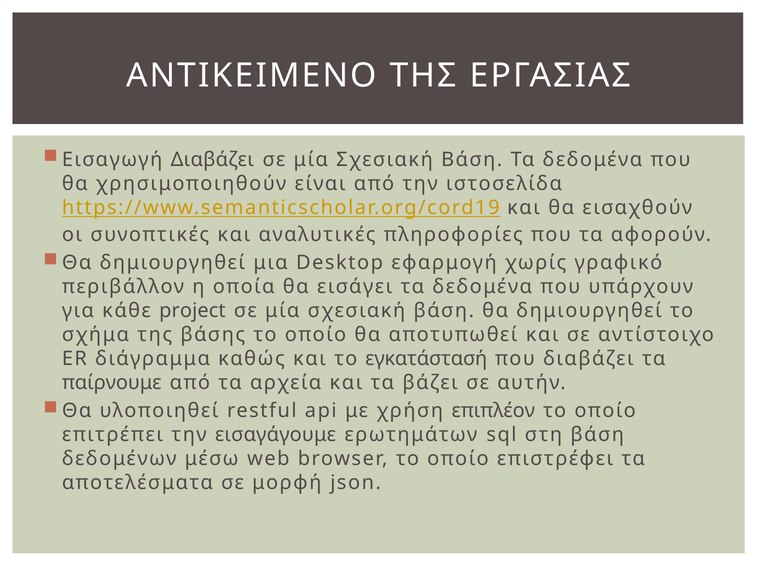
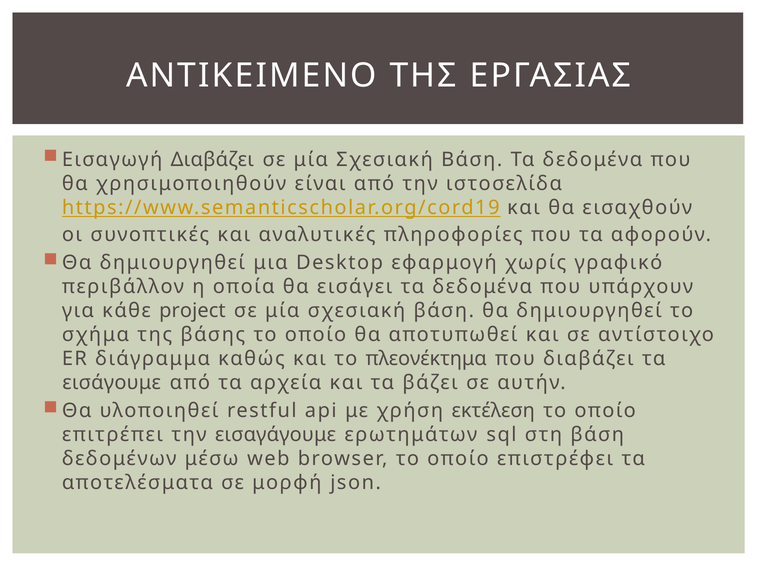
εγκατάστασή: εγκατάστασή -> πλεονέκτημα
παίρνουμε: παίρνουμε -> εισάγουμε
επιπλέον: επιπλέον -> εκτέλεση
